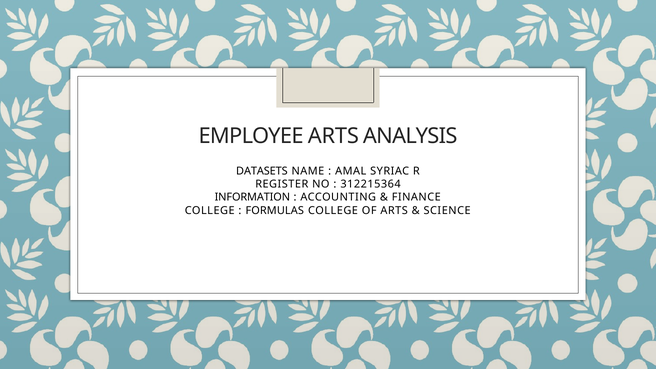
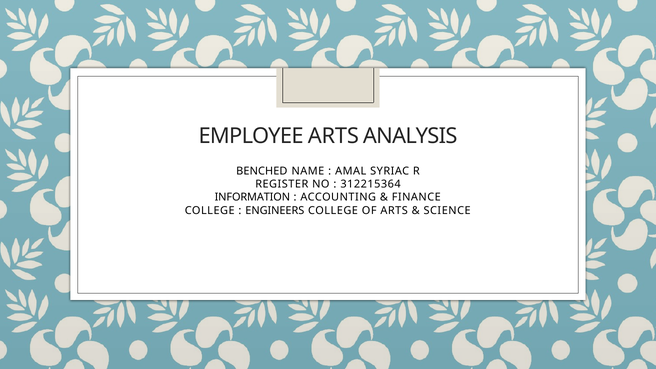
DATASETS: DATASETS -> BENCHED
FORMULAS: FORMULAS -> ENGINEERS
